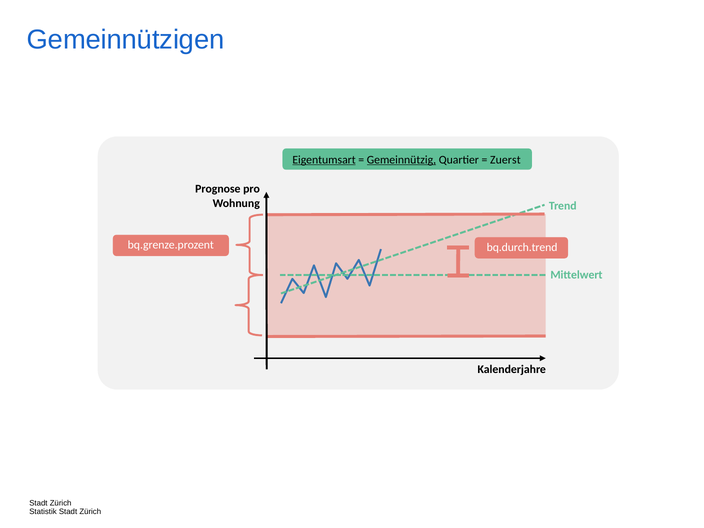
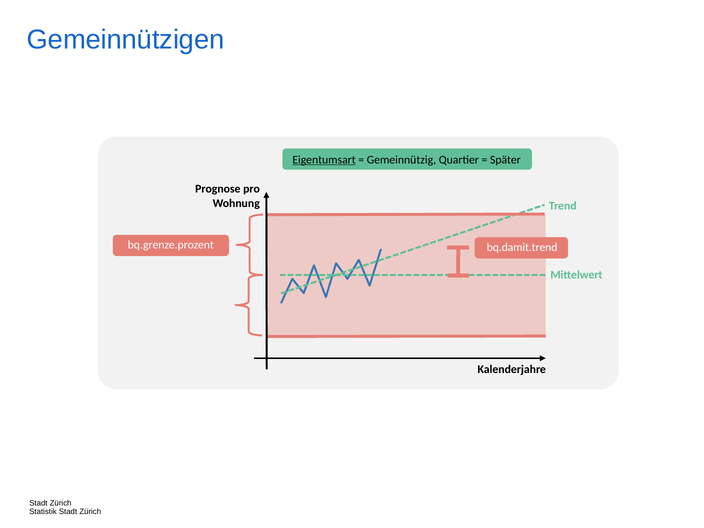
Gemeinnützig underline: present -> none
Zuerst: Zuerst -> Später
bq.durch.trend: bq.durch.trend -> bq.damit.trend
